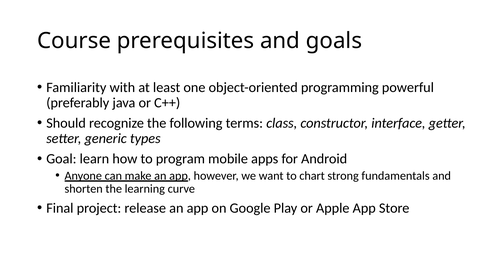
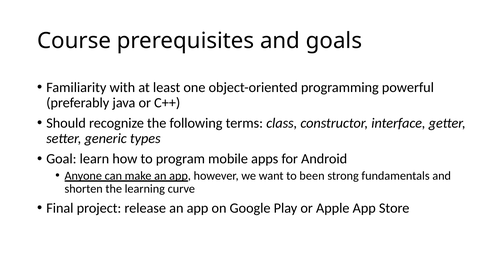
chart: chart -> been
